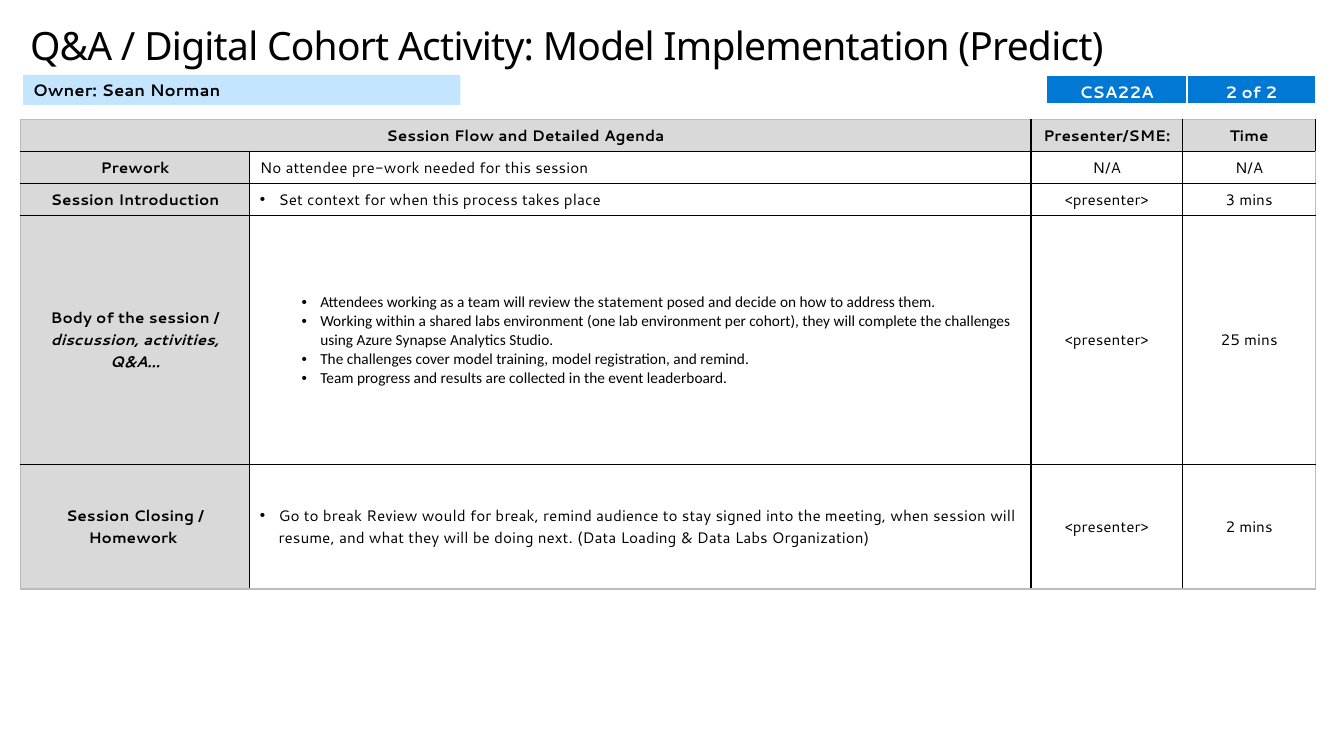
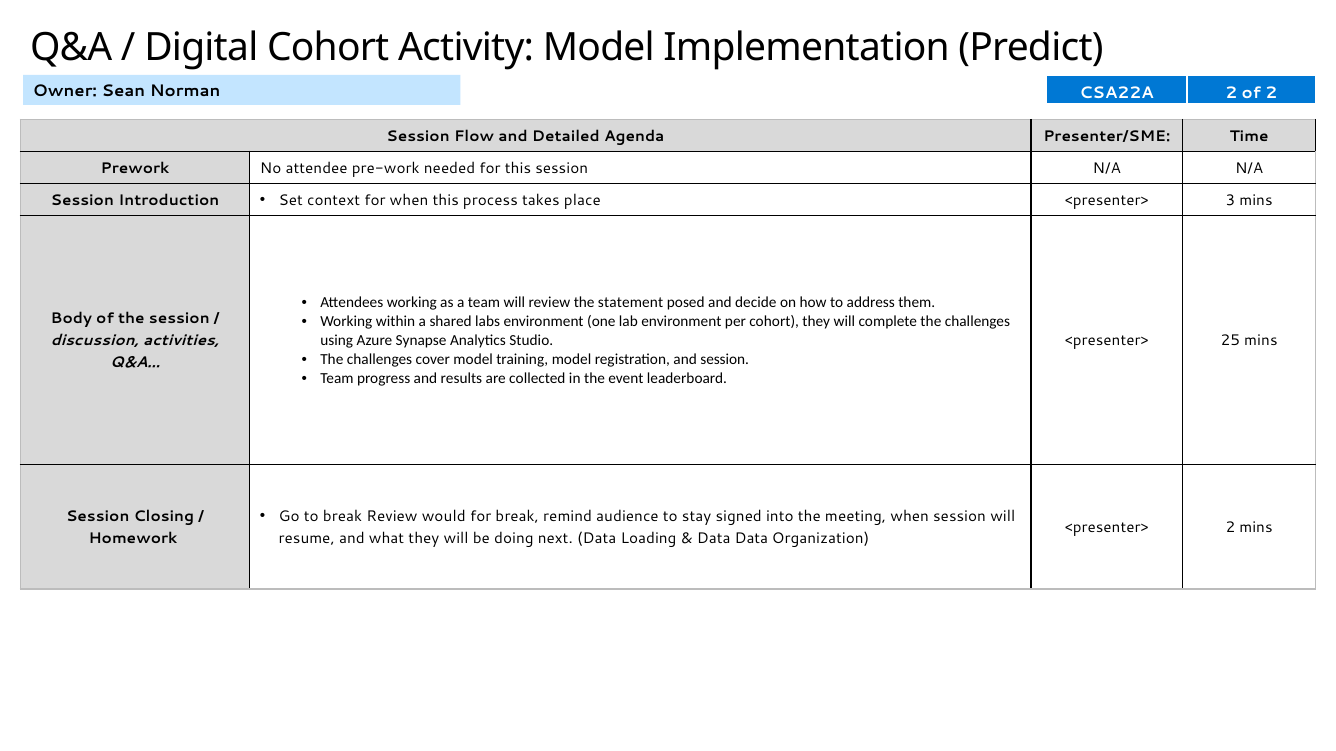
and remind: remind -> session
Data Labs: Labs -> Data
